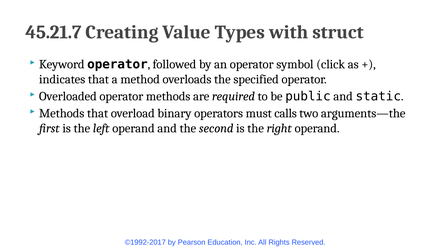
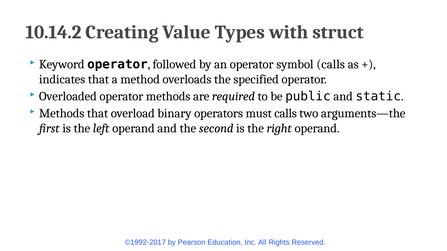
45.21.7: 45.21.7 -> 10.14.2
symbol click: click -> calls
